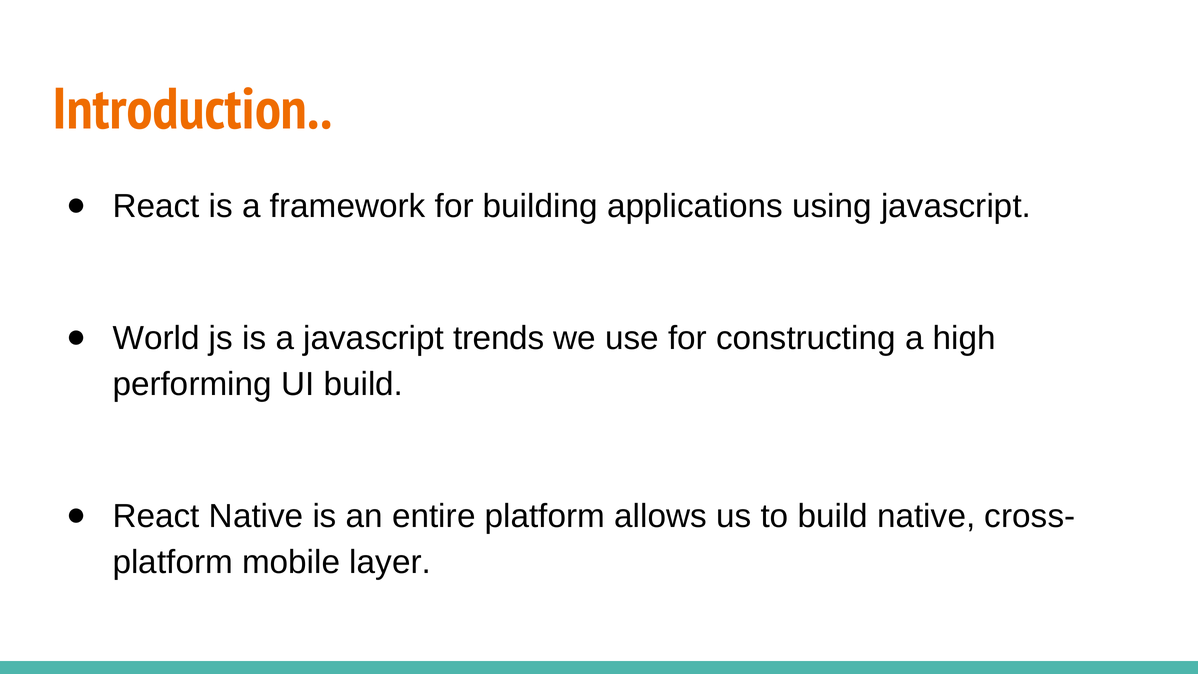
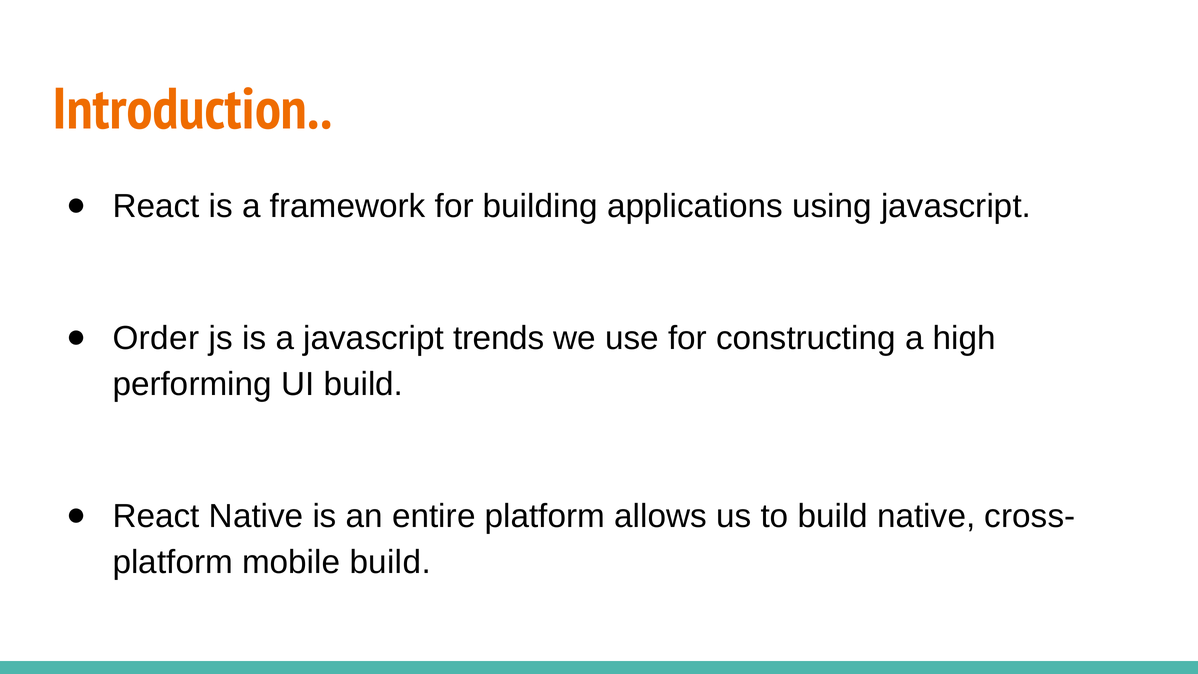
World: World -> Order
mobile layer: layer -> build
